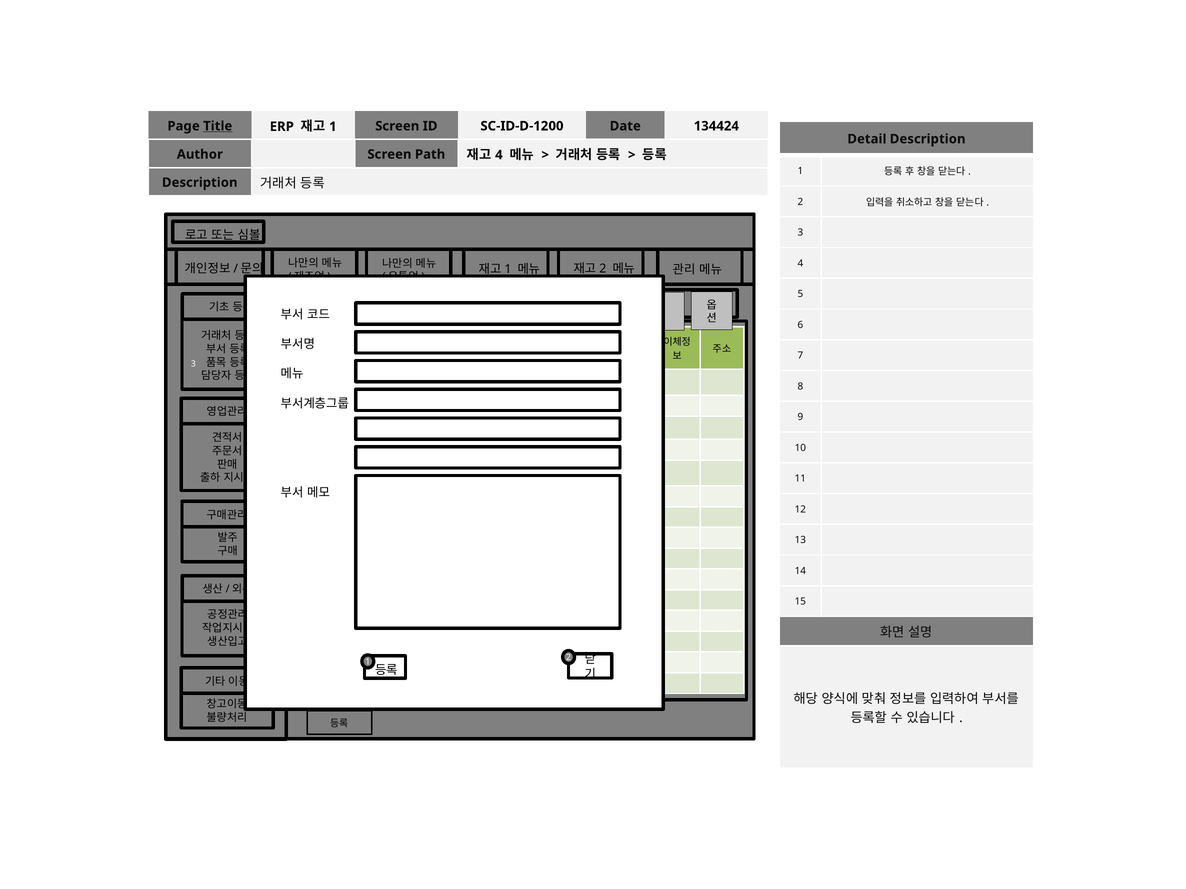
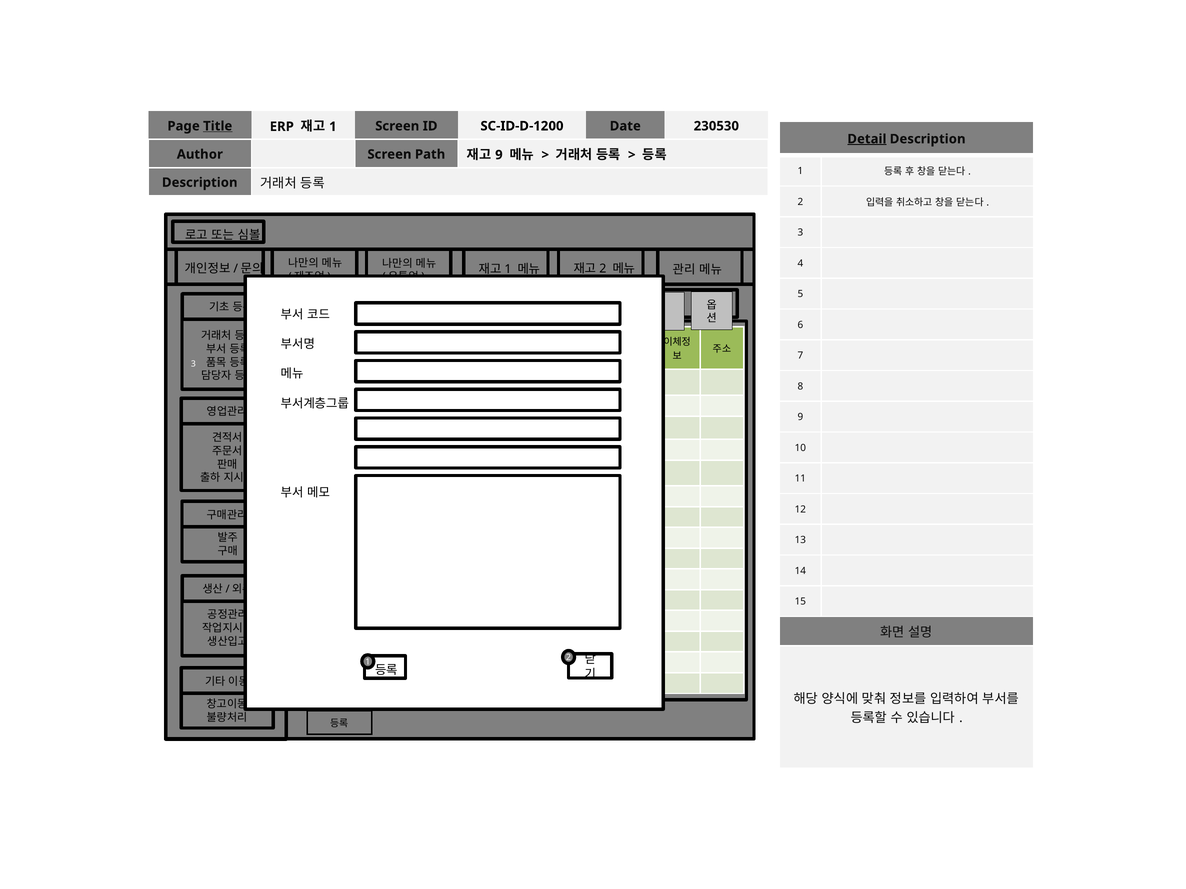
134424: 134424 -> 230530
Detail underline: none -> present
4 at (499, 155): 4 -> 9
